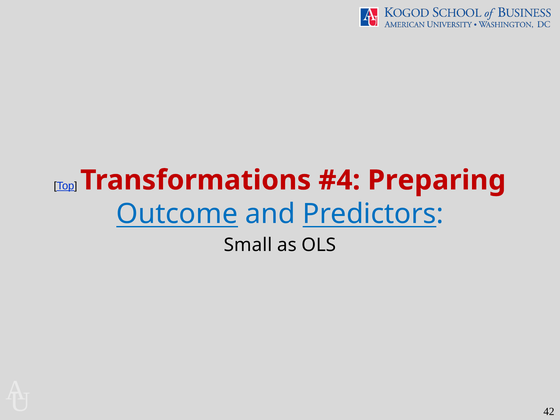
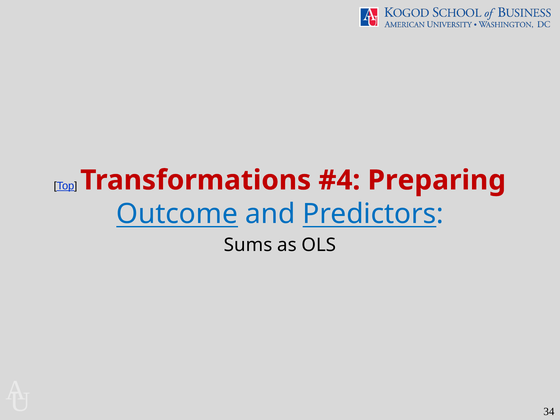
Small: Small -> Sums
42: 42 -> 34
